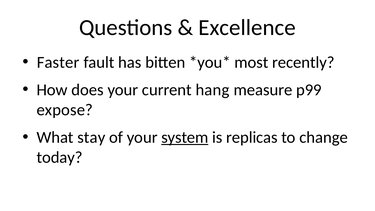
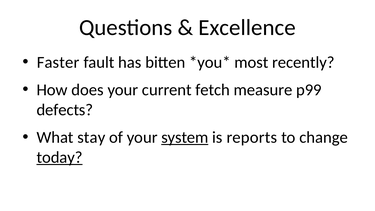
hang: hang -> fetch
expose: expose -> defects
replicas: replicas -> reports
today underline: none -> present
